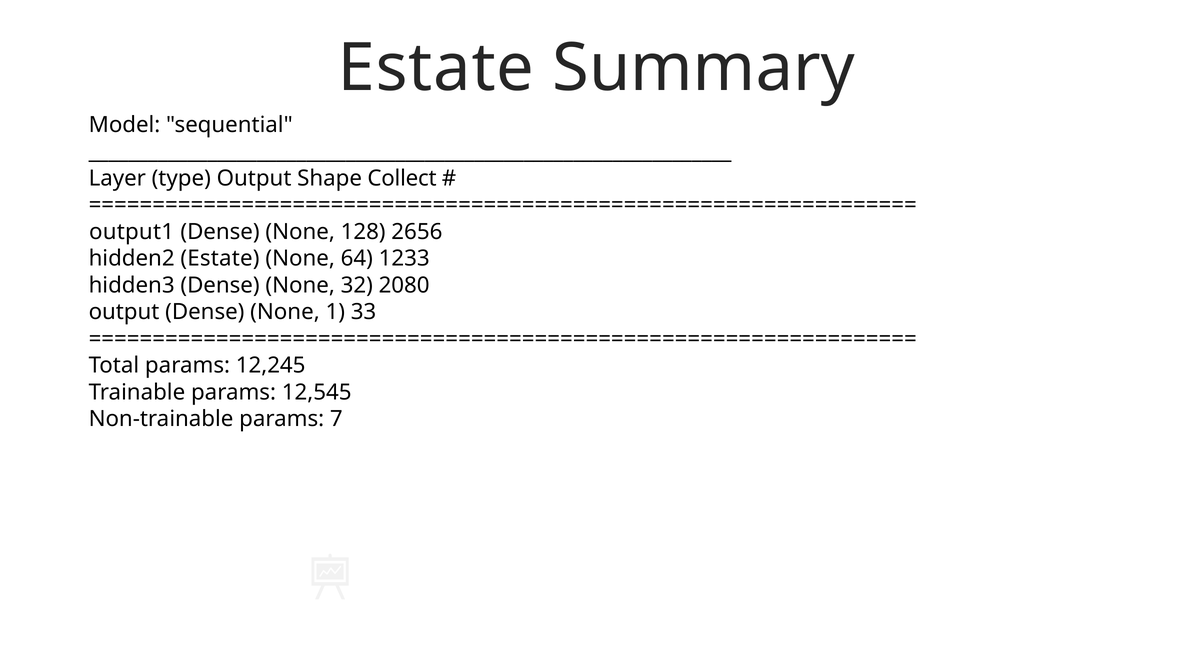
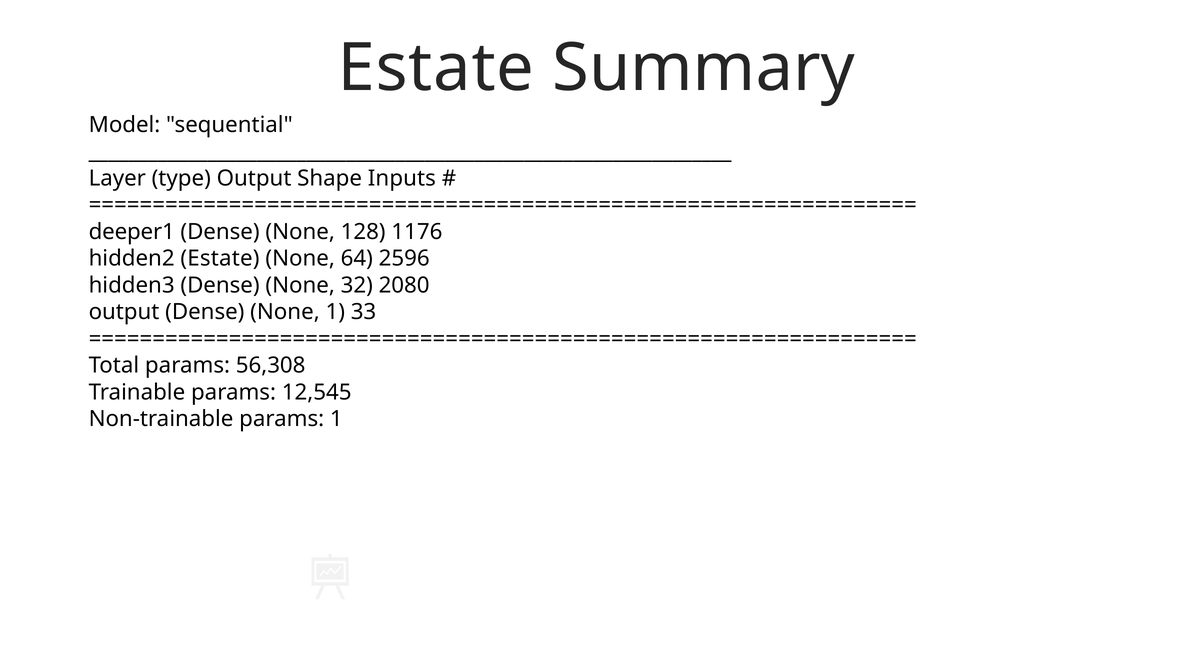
Collect: Collect -> Inputs
output1: output1 -> deeper1
2656: 2656 -> 1176
1233: 1233 -> 2596
12,245: 12,245 -> 56,308
params 7: 7 -> 1
